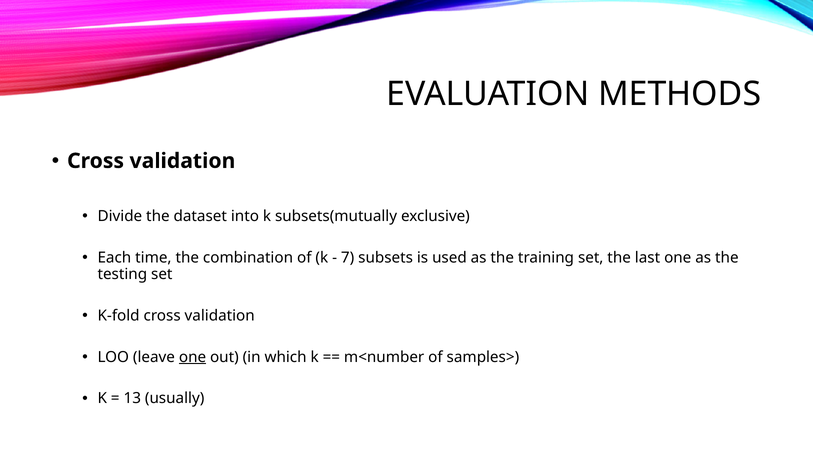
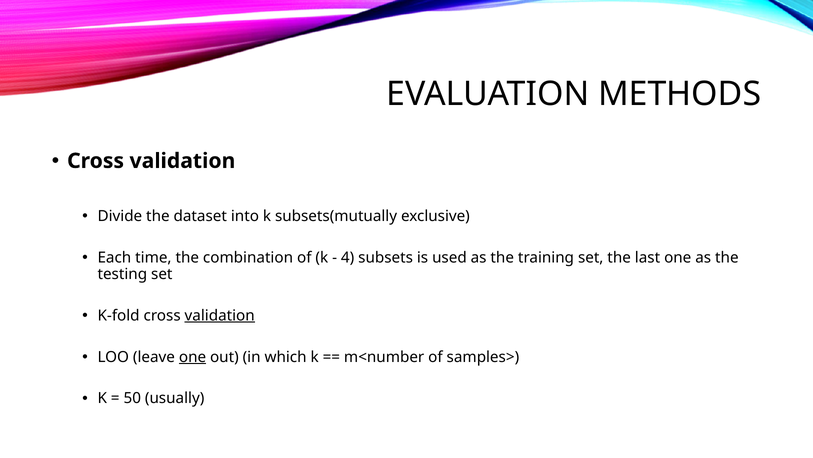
7: 7 -> 4
validation at (220, 315) underline: none -> present
13: 13 -> 50
